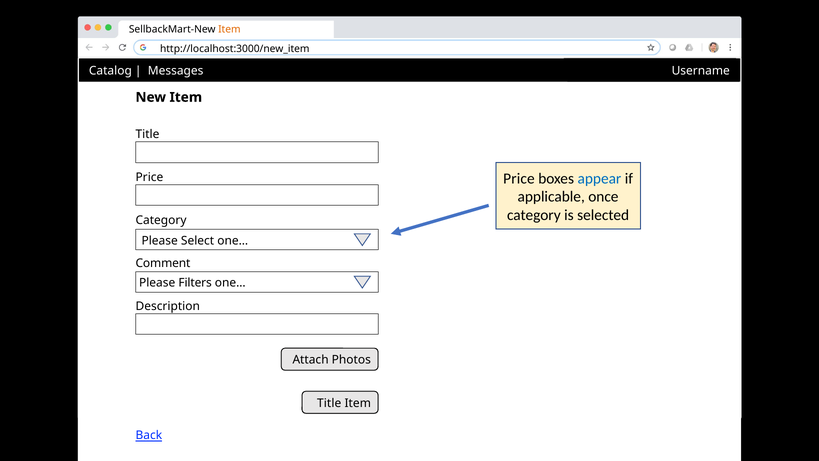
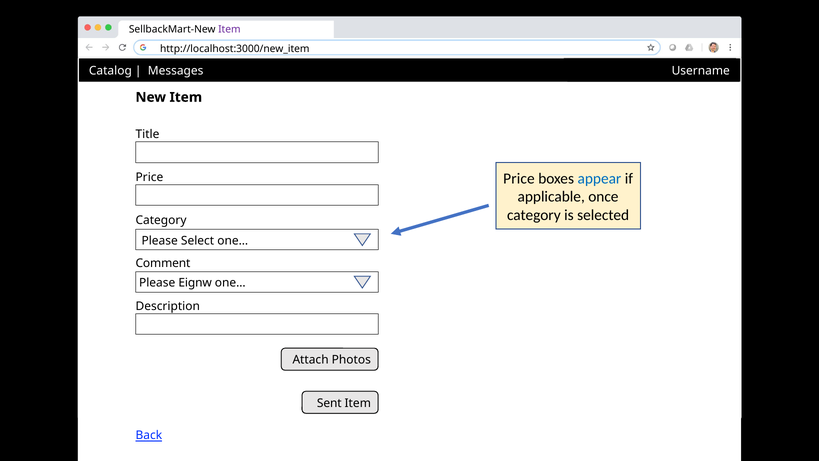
Item at (229, 30) colour: orange -> purple
Filters: Filters -> Eignw
Title at (329, 403): Title -> Sent
